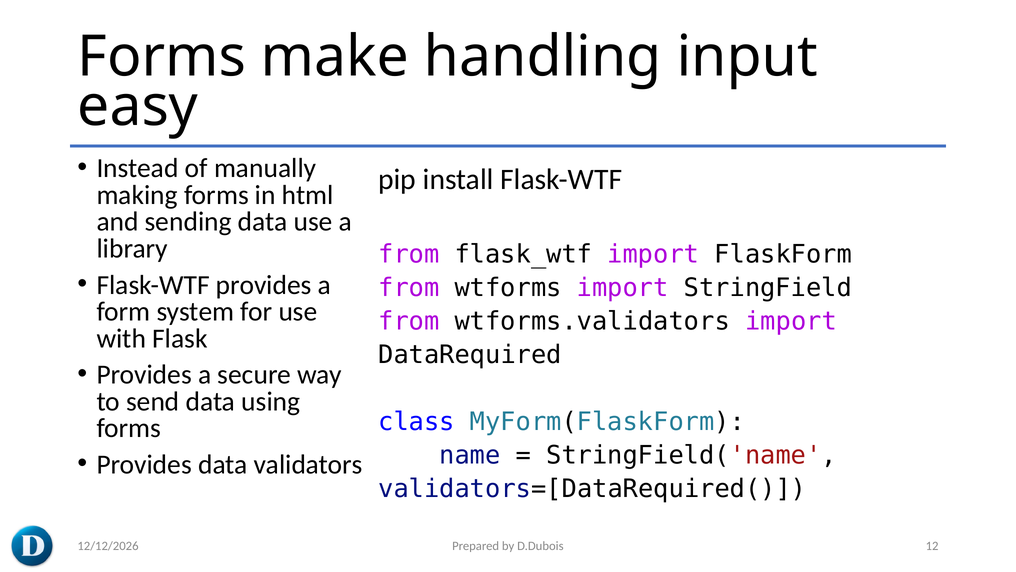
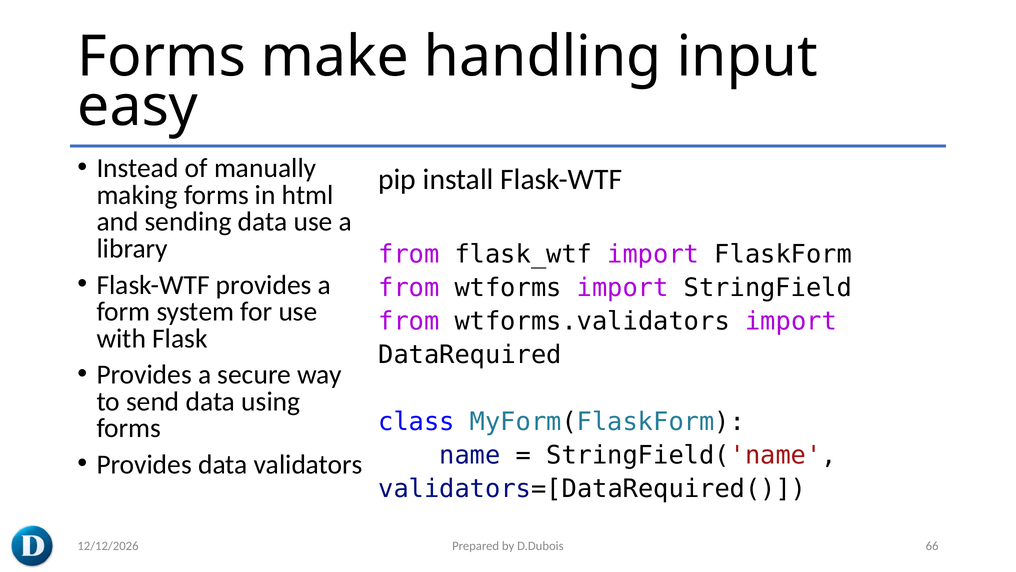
12: 12 -> 66
